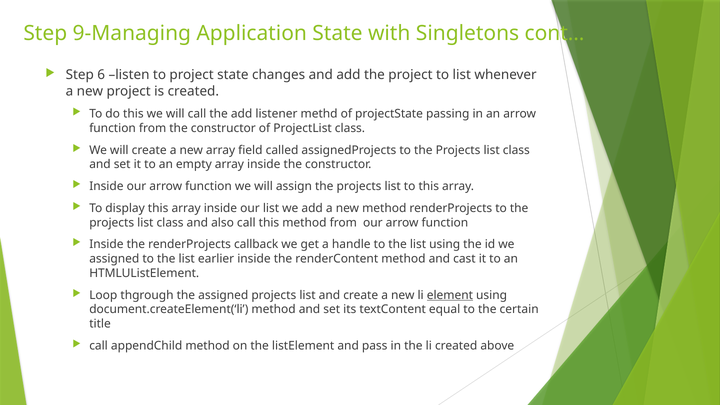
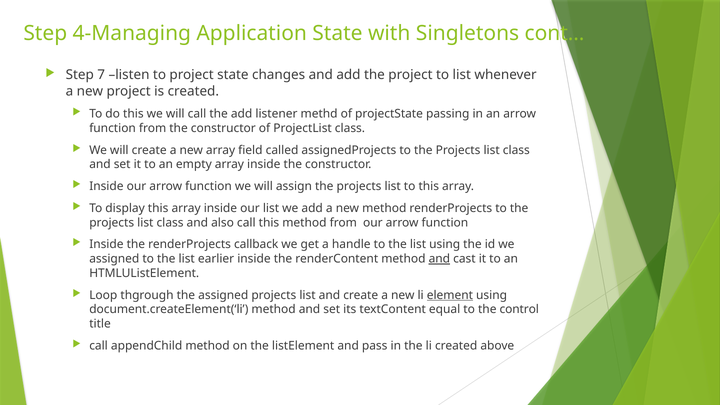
9-Managing: 9-Managing -> 4-Managing
6: 6 -> 7
and at (439, 259) underline: none -> present
certain: certain -> control
